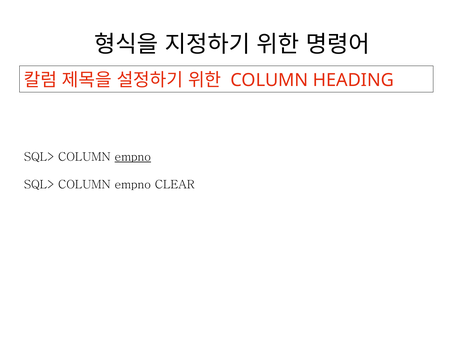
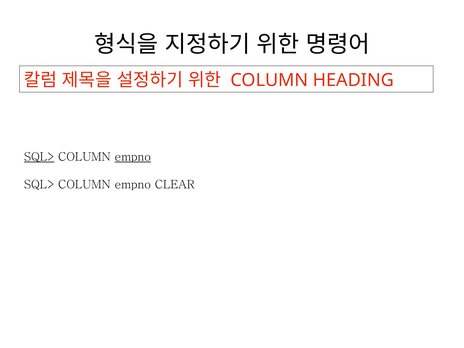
SQL> at (39, 157) underline: none -> present
